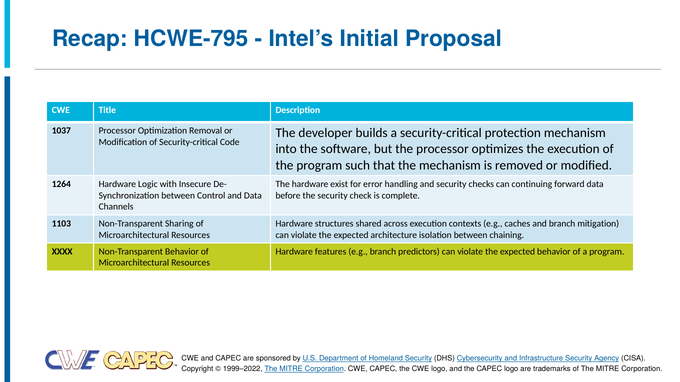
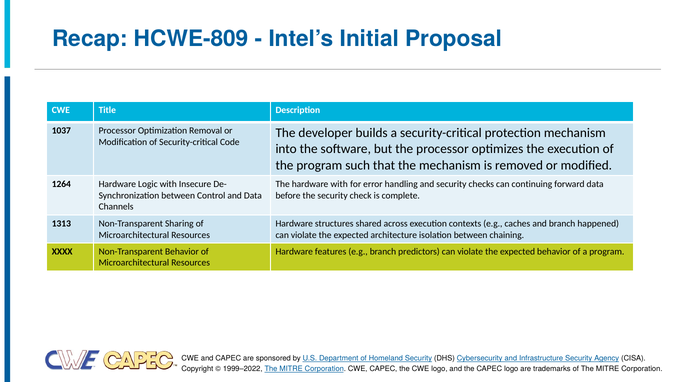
HCWE-795: HCWE-795 -> HCWE-809
hardware exist: exist -> with
1103: 1103 -> 1313
mitigation: mitigation -> happened
